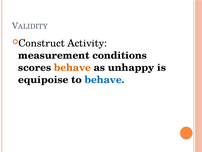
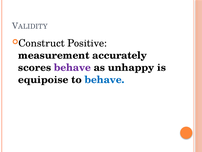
Activity: Activity -> Positive
conditions: conditions -> accurately
behave at (72, 67) colour: orange -> purple
